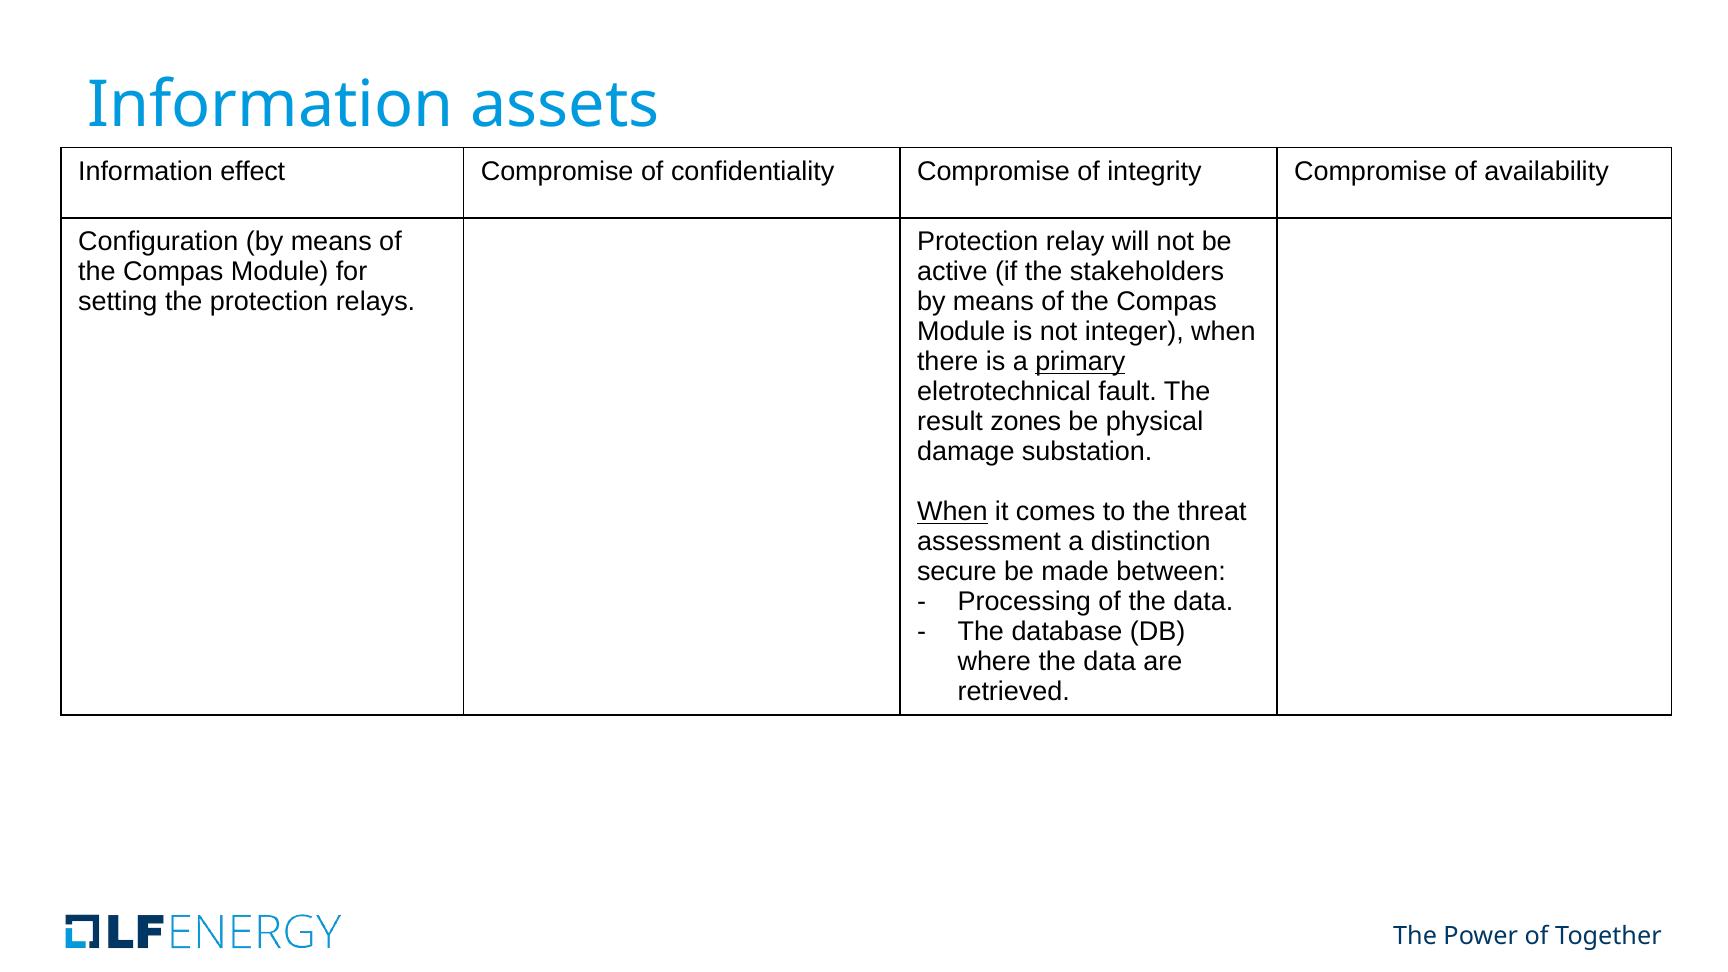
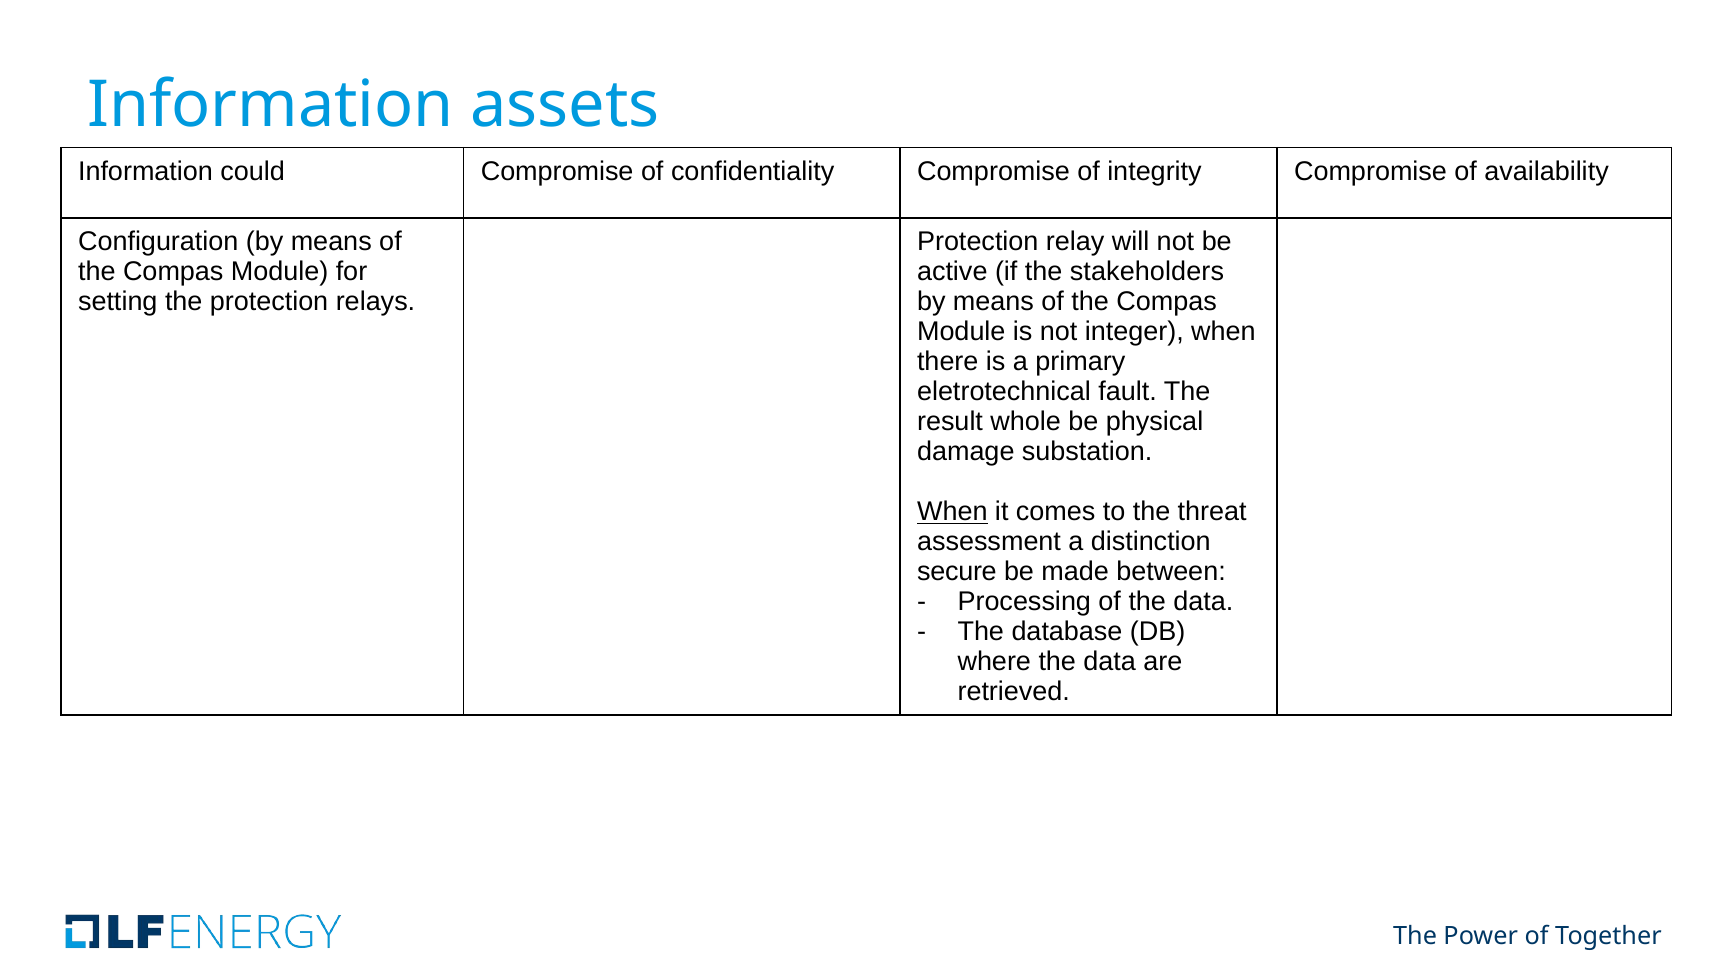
effect: effect -> could
primary underline: present -> none
zones: zones -> whole
